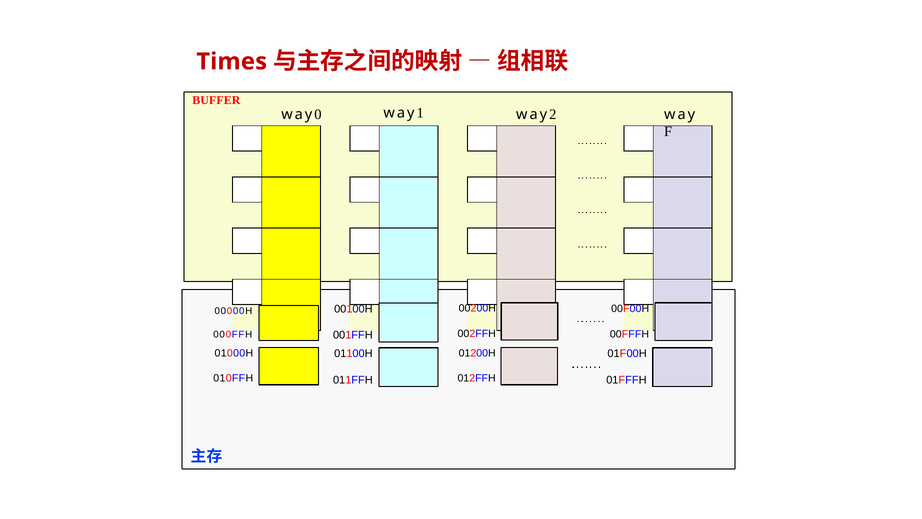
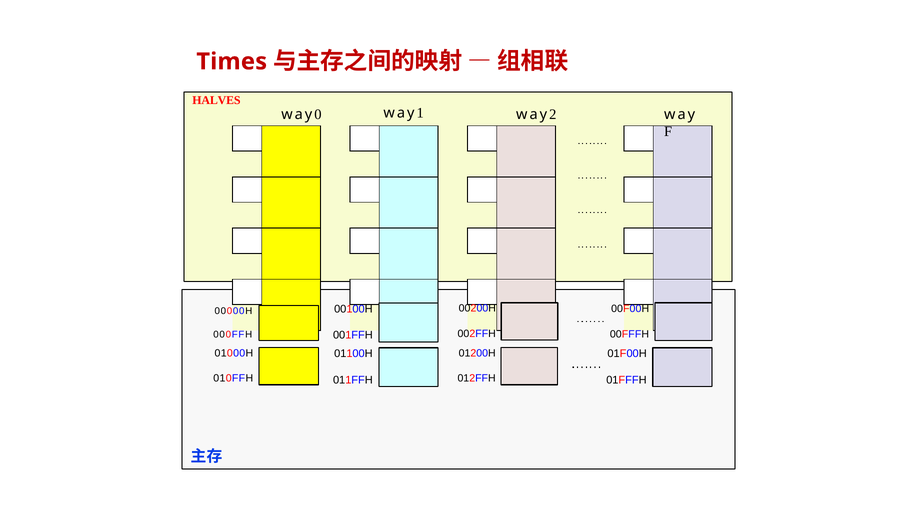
BUFFER: BUFFER -> HALVES
